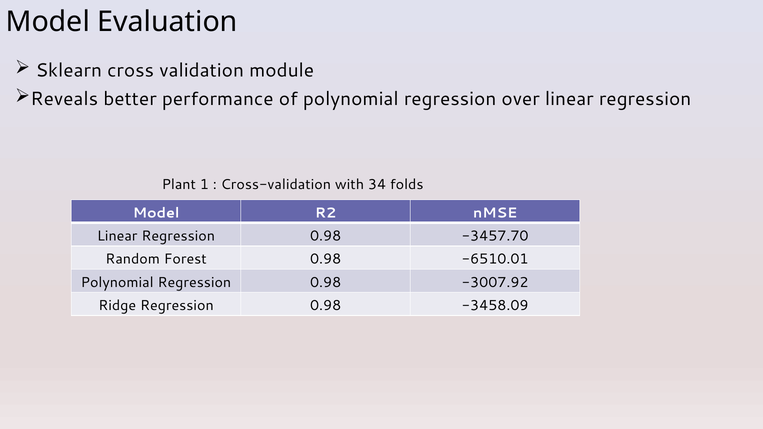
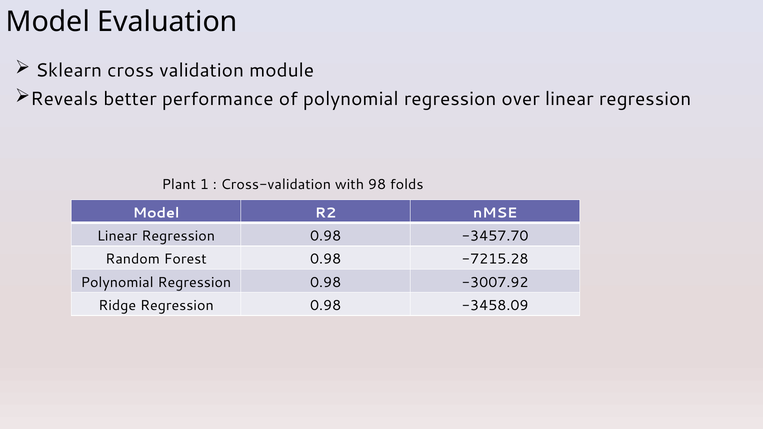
34: 34 -> 98
-6510.01: -6510.01 -> -7215.28
